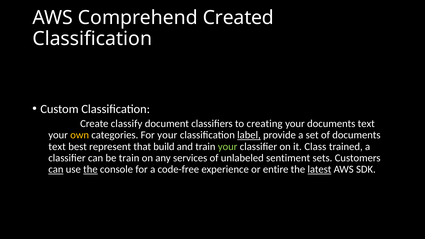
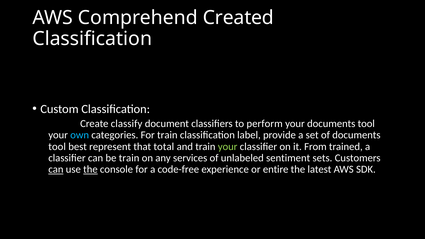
creating: creating -> perform
your documents text: text -> tool
own colour: yellow -> light blue
For your: your -> train
label underline: present -> none
text at (57, 147): text -> tool
build: build -> total
Class: Class -> From
latest underline: present -> none
